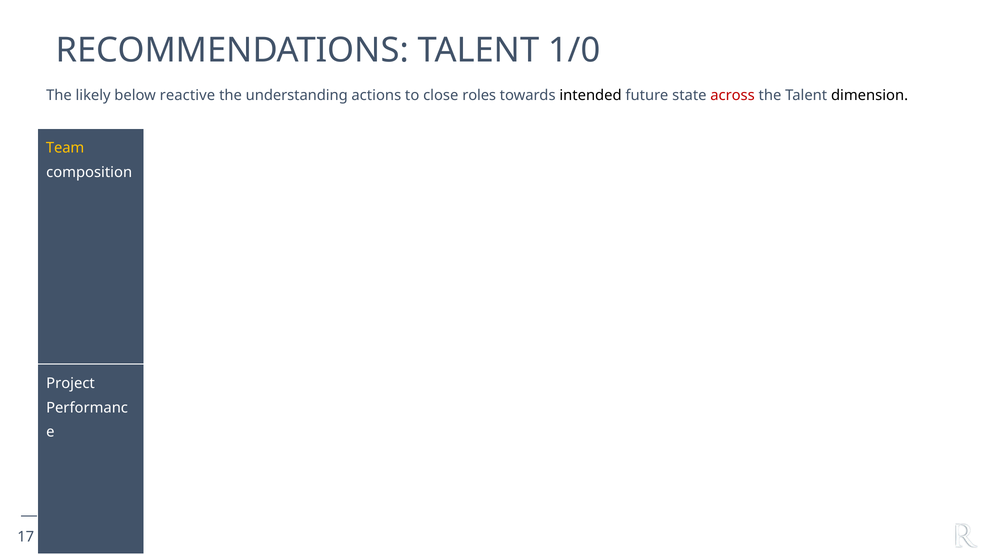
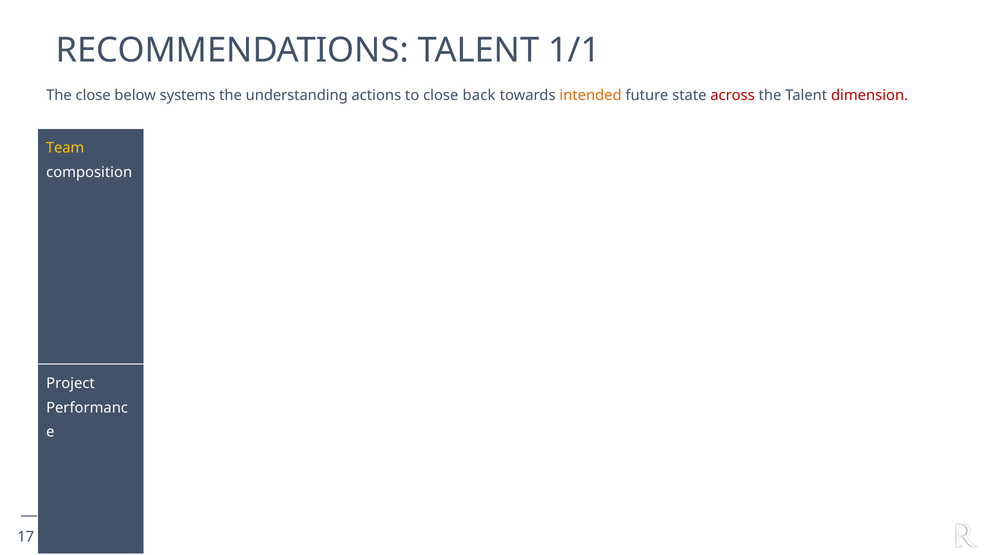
1/0: 1/0 -> 1/1
The likely: likely -> close
reactive: reactive -> systems
roles: roles -> back
intended colour: black -> orange
dimension colour: black -> red
